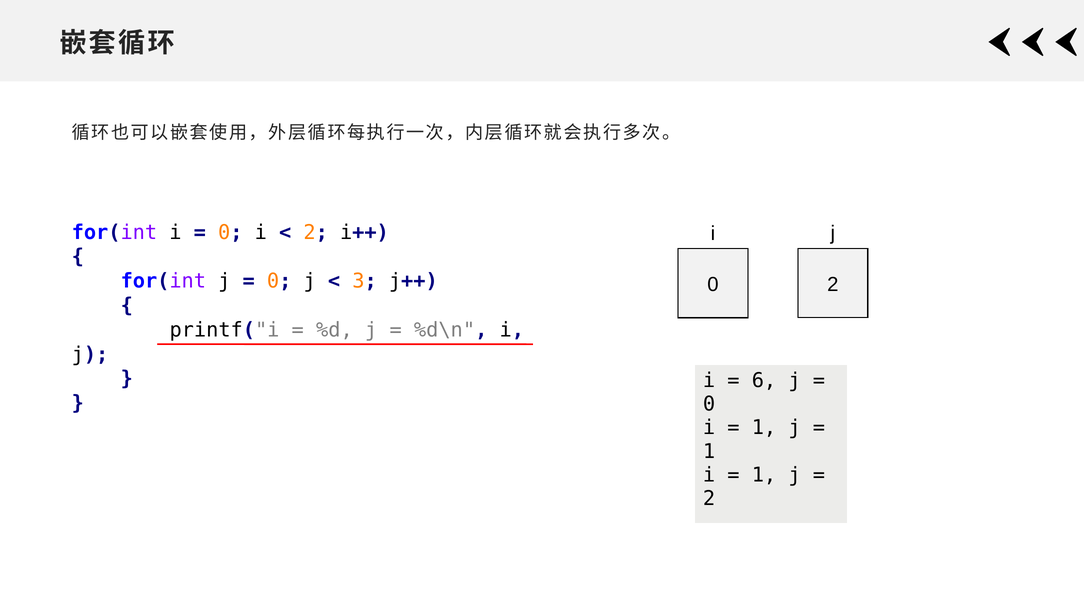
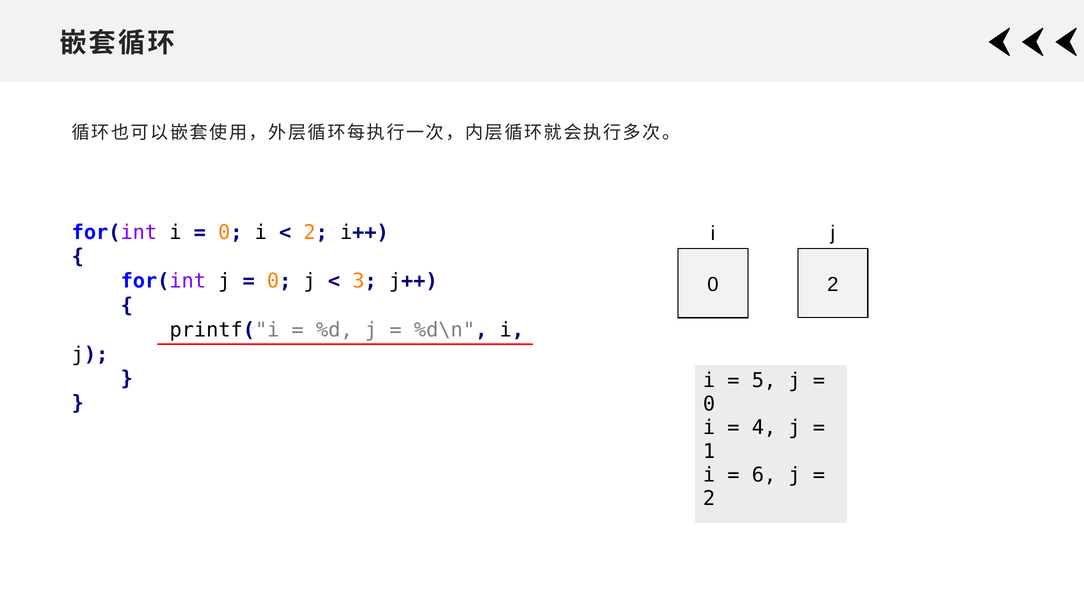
6: 6 -> 5
1 at (764, 428): 1 -> 4
1 at (764, 475): 1 -> 6
